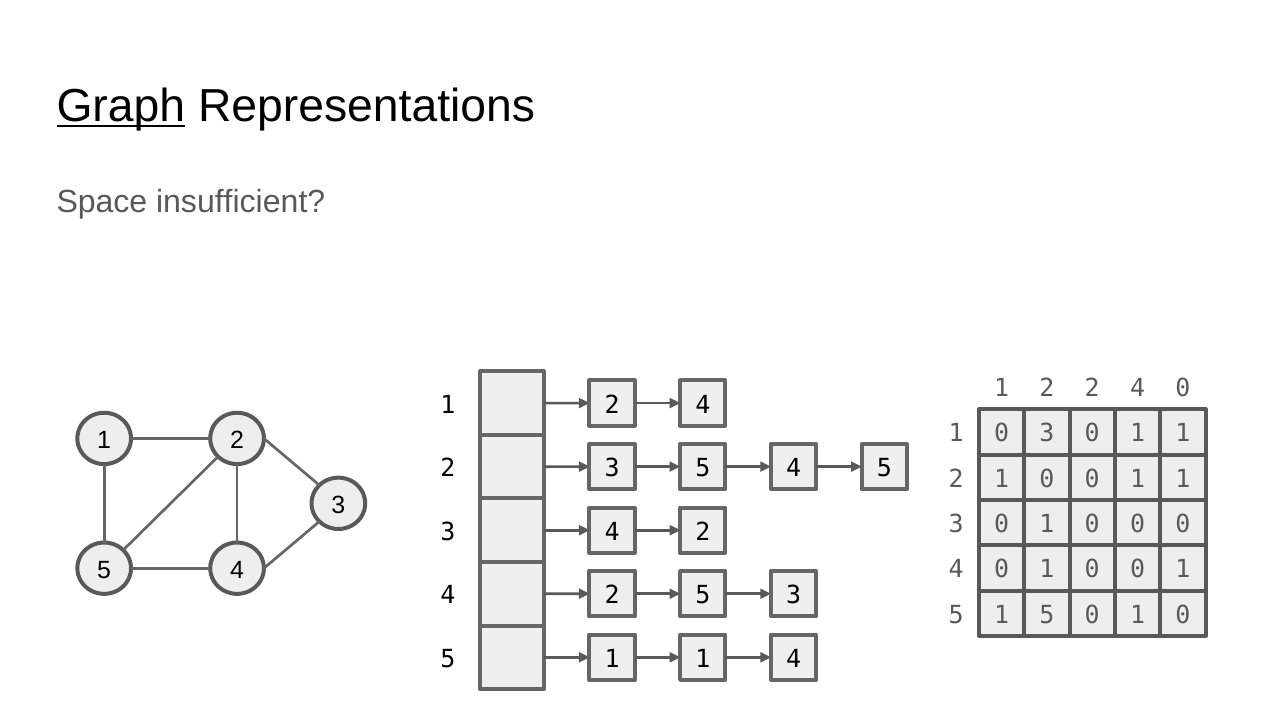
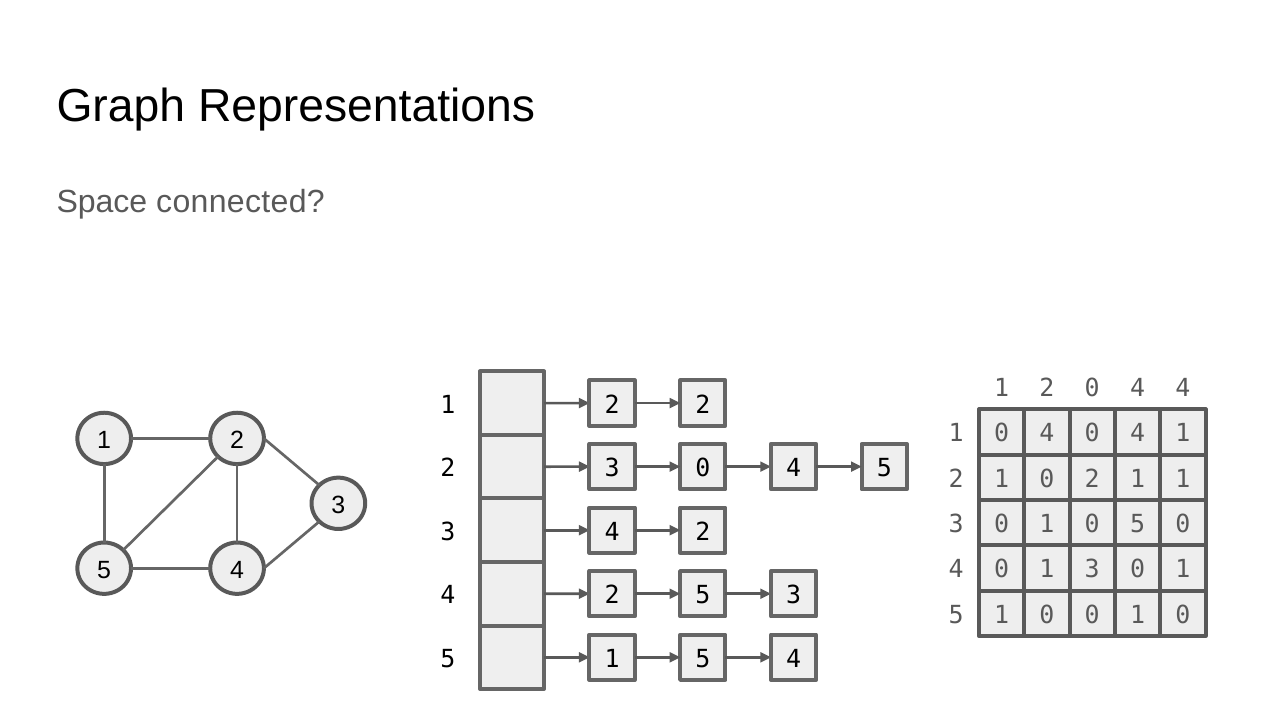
Graph underline: present -> none
insufficient: insufficient -> connected
1 2 2: 2 -> 0
0 at (1183, 389): 0 -> 4
4 at (703, 405): 4 -> 2
3 at (1047, 434): 3 -> 4
1 at (1138, 434): 1 -> 4
5 at (703, 468): 5 -> 0
0 at (1092, 479): 0 -> 2
0 at (1138, 525): 0 -> 5
0 at (1092, 570): 0 -> 3
5 at (1047, 615): 5 -> 0
1 at (703, 659): 1 -> 5
